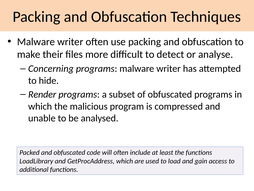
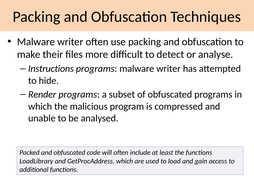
Concerning: Concerning -> Instructions
